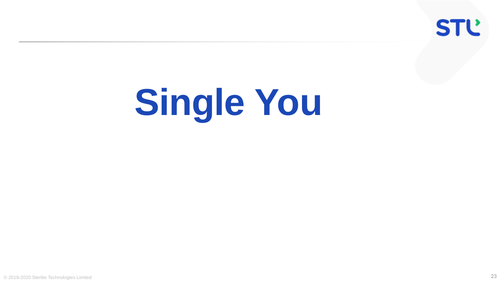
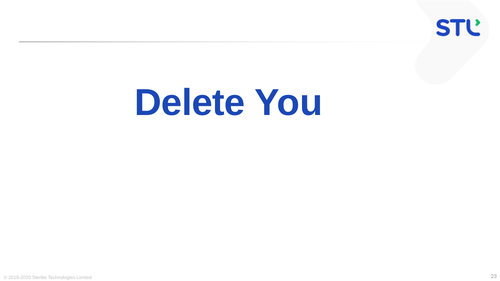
Single: Single -> Delete
